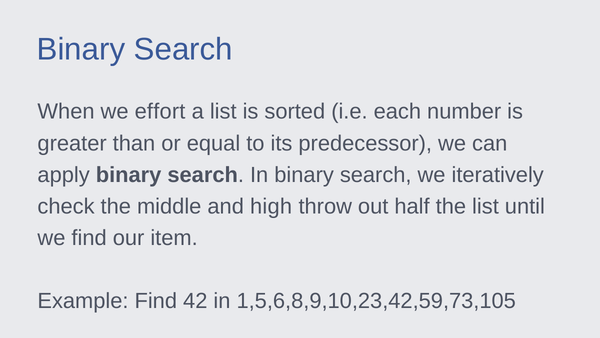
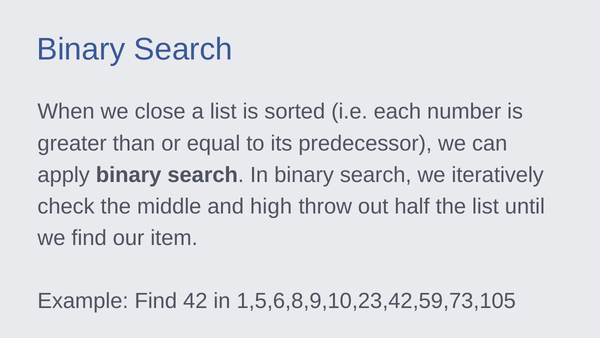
effort: effort -> close
